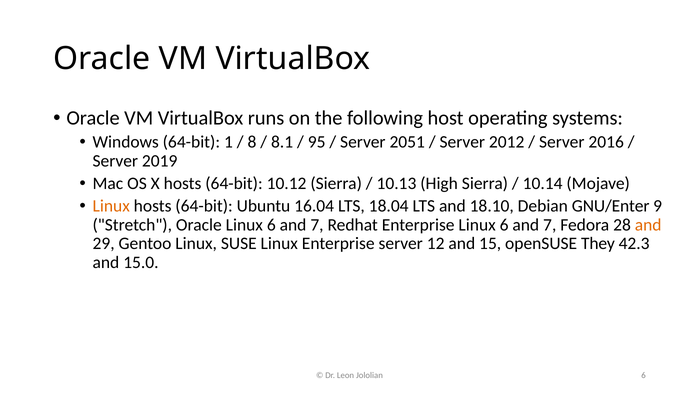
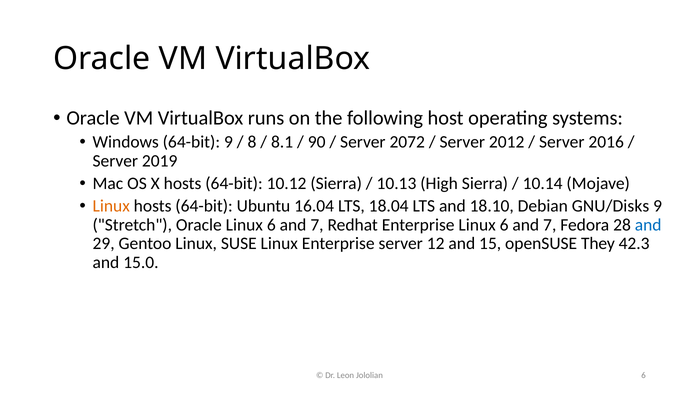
64-bit 1: 1 -> 9
95: 95 -> 90
2051: 2051 -> 2072
GNU/Enter: GNU/Enter -> GNU/Disks
and at (648, 225) colour: orange -> blue
